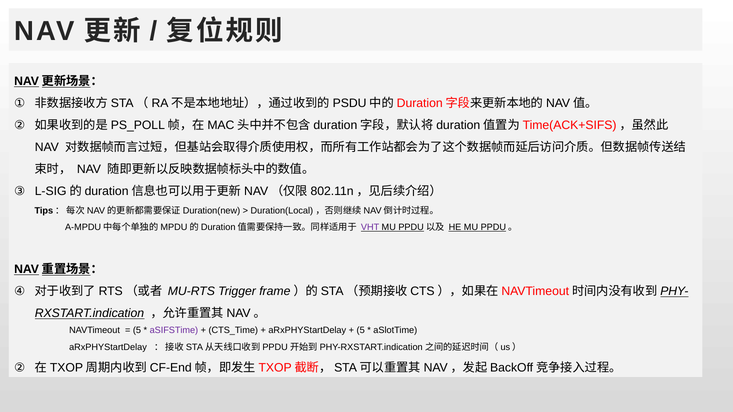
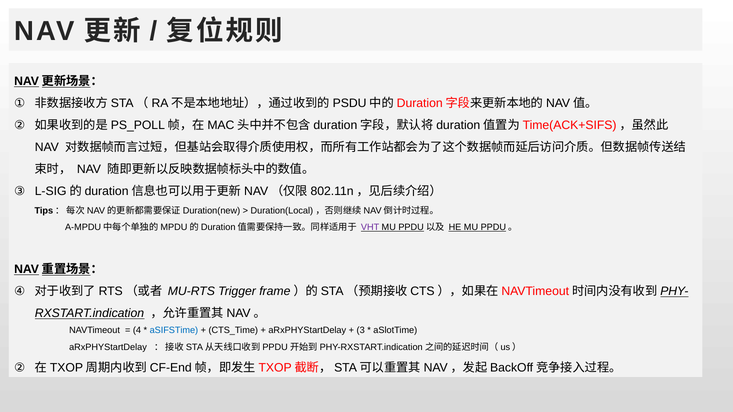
5 at (137, 331): 5 -> 4
aSIFSTime colour: purple -> blue
5 at (361, 331): 5 -> 3
